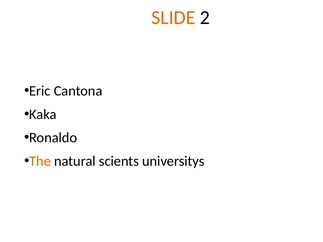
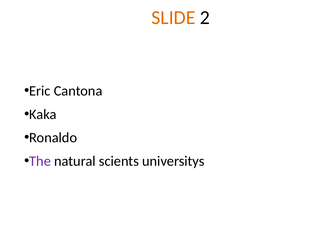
The colour: orange -> purple
